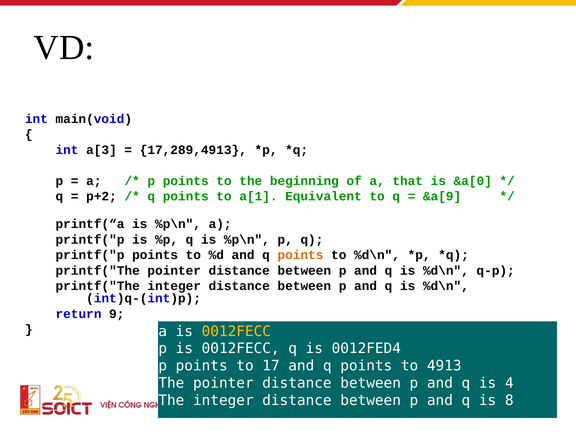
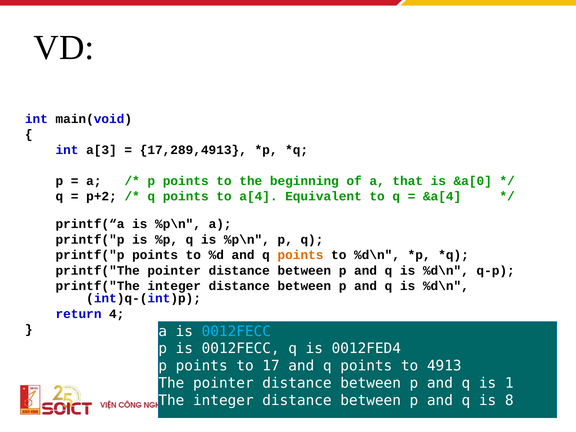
a[1: a[1 -> a[4
&a[9: &a[9 -> &a[4
9: 9 -> 4
0012FECC at (236, 331) colour: yellow -> light blue
4: 4 -> 1
